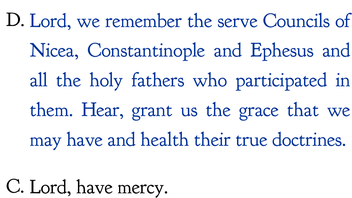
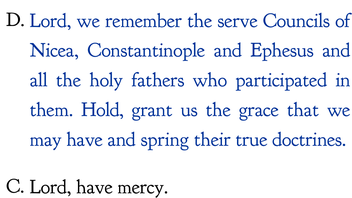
Hear: Hear -> Hold
health: health -> spring
